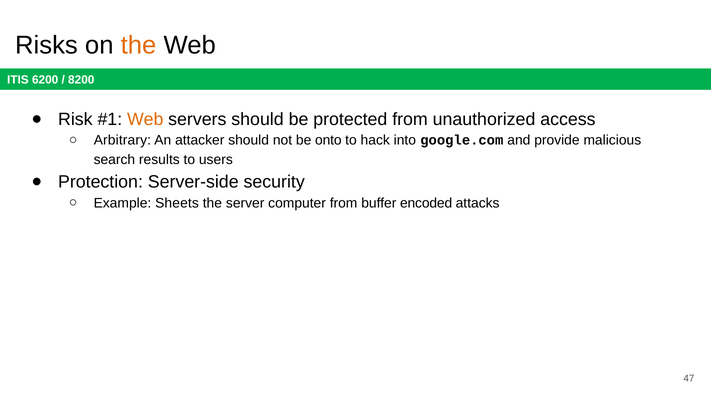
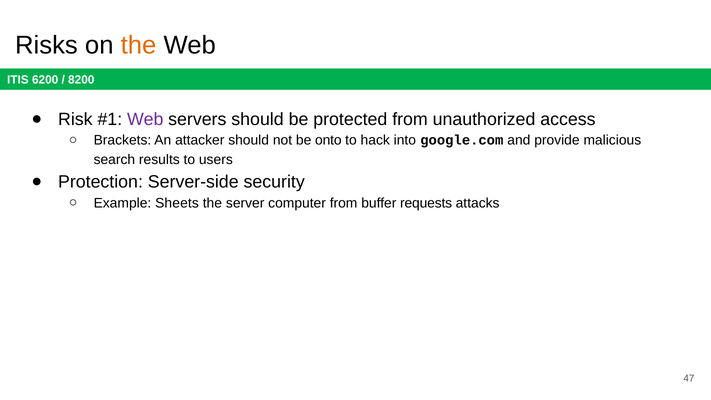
Web at (145, 119) colour: orange -> purple
Arbitrary: Arbitrary -> Brackets
encoded: encoded -> requests
